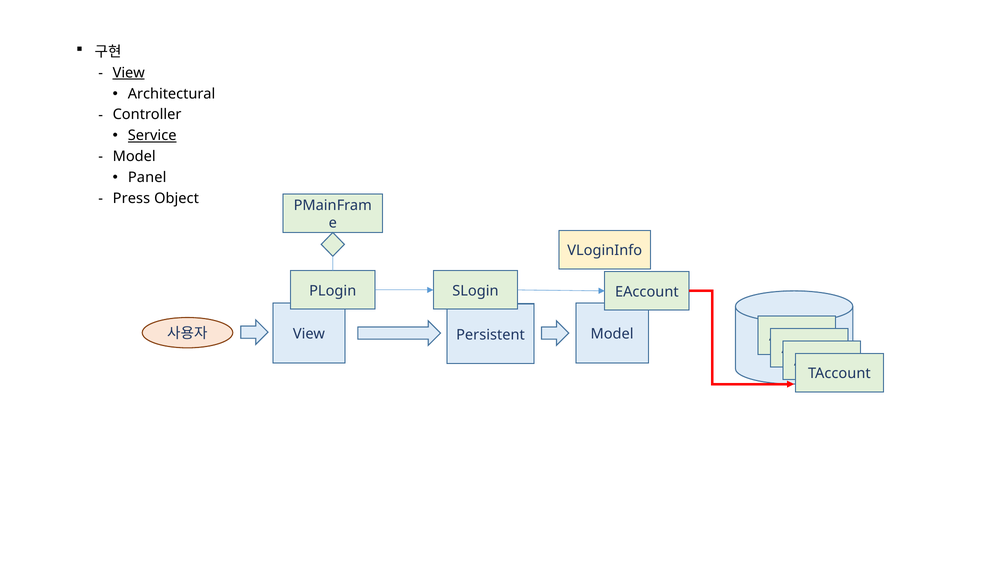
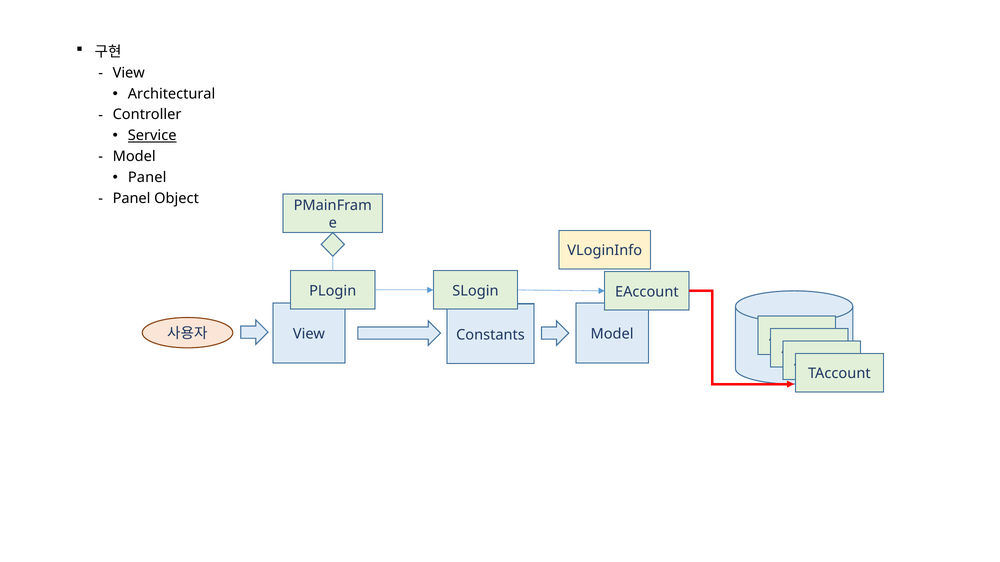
View at (129, 73) underline: present -> none
Press at (131, 199): Press -> Panel
Persistent: Persistent -> Constants
